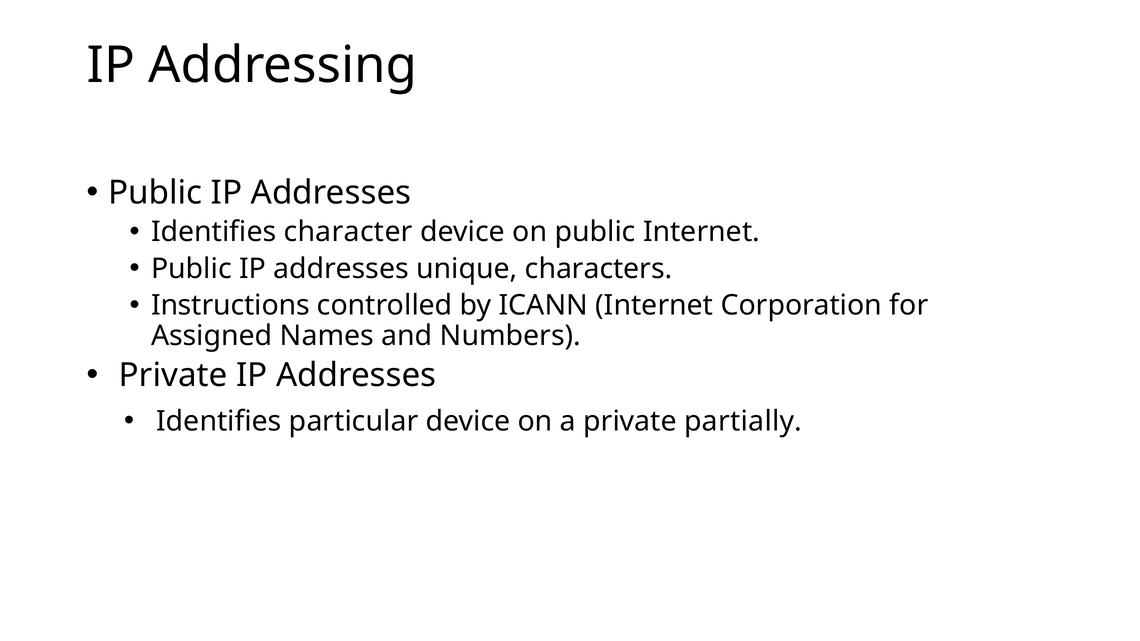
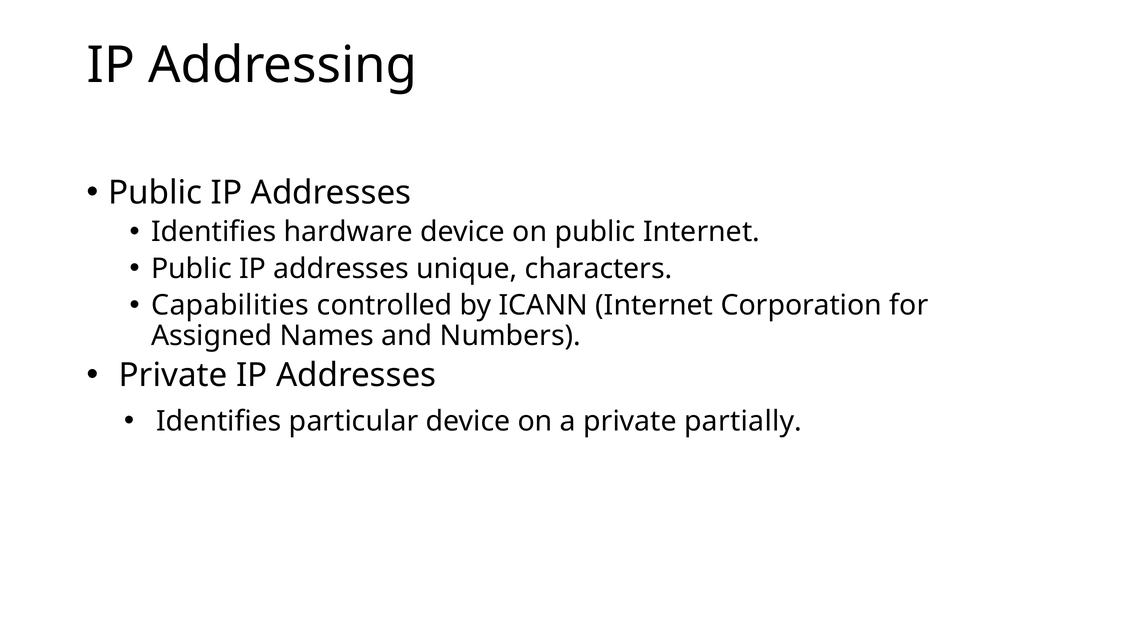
character: character -> hardware
Instructions: Instructions -> Capabilities
